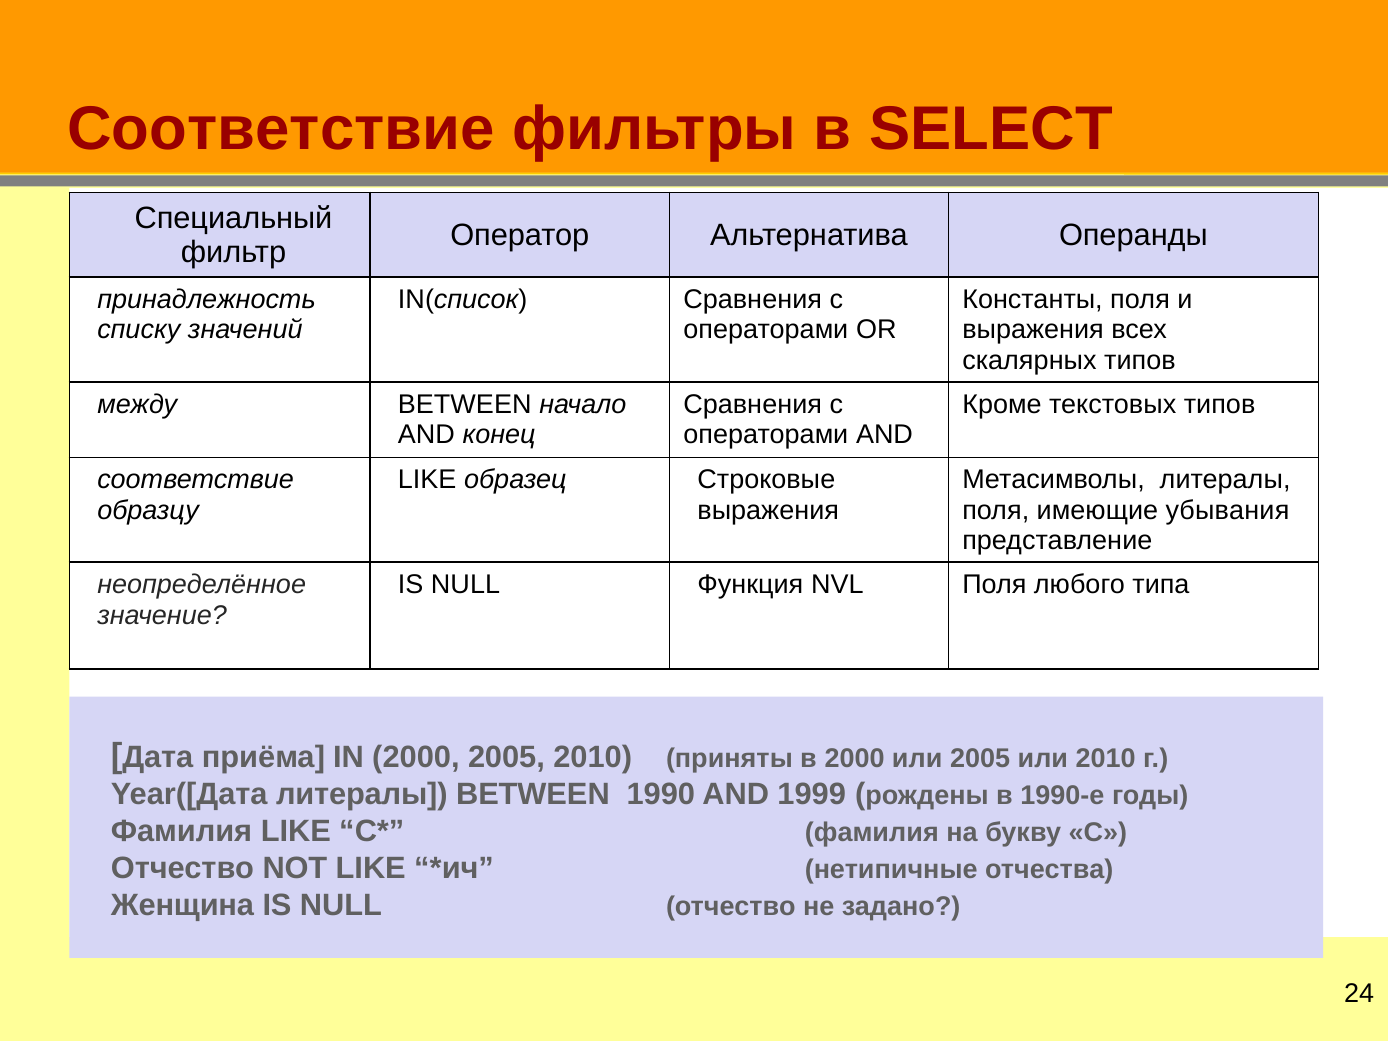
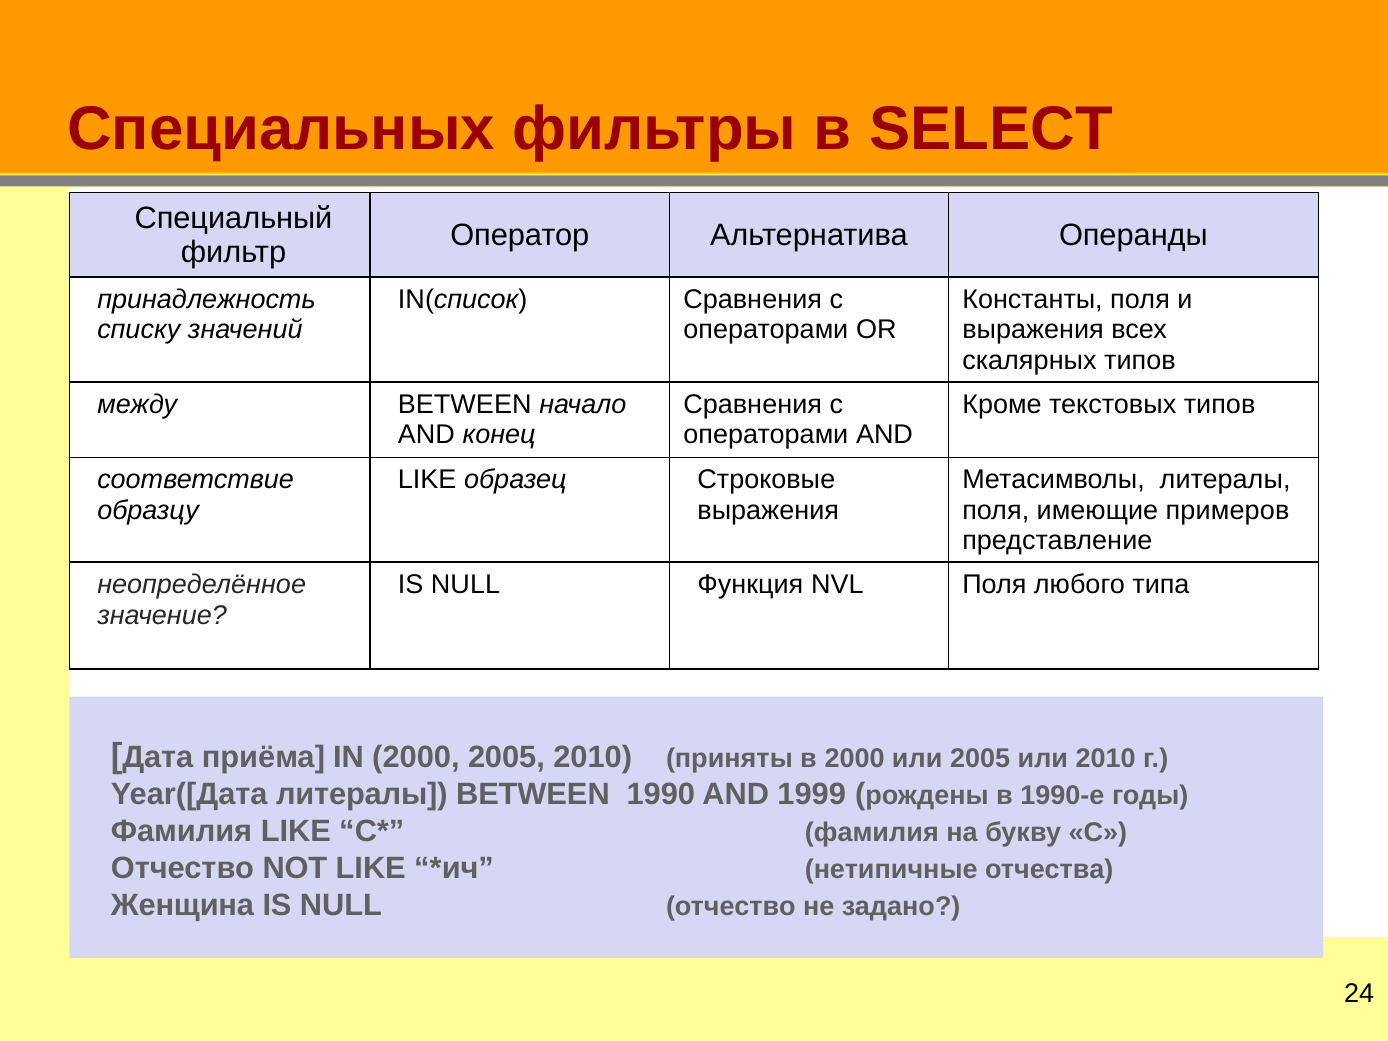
Соответствие at (281, 129): Соответствие -> Специальных
убывания: убывания -> примеров
